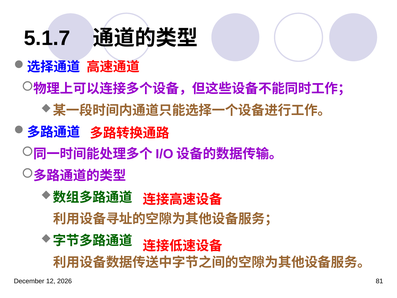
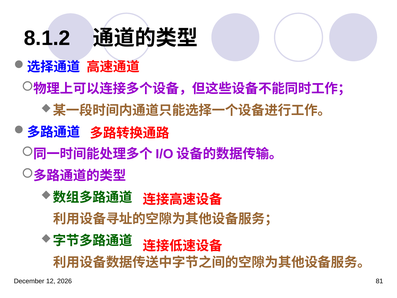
5.1.7: 5.1.7 -> 8.1.2
